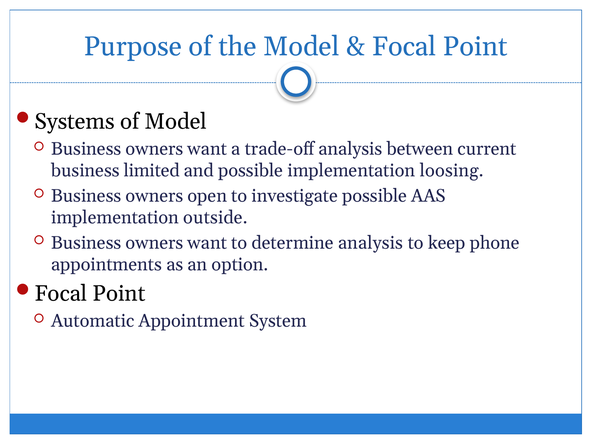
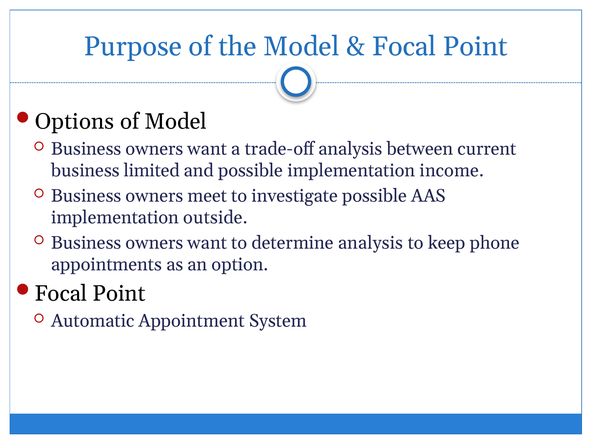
Systems: Systems -> Options
loosing: loosing -> income
open: open -> meet
